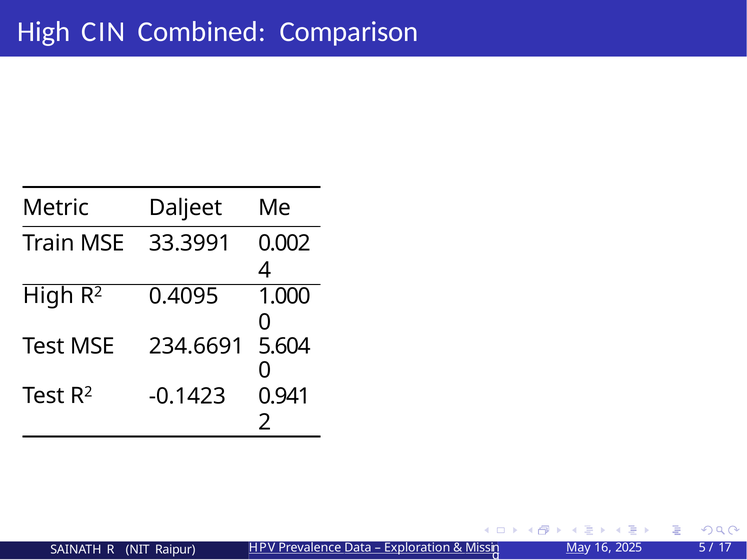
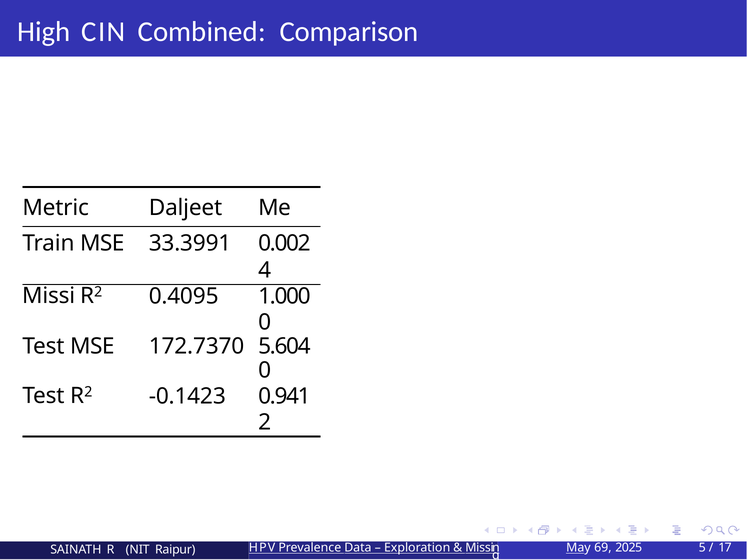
High at (48, 296): High -> Missi
234.6691: 234.6691 -> 172.7370
16: 16 -> 69
